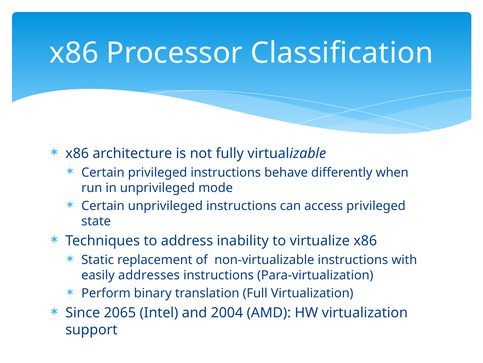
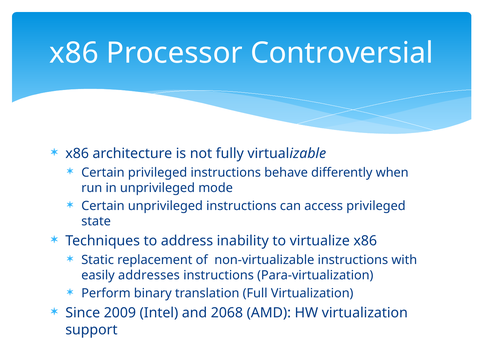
Classification: Classification -> Controversial
2065: 2065 -> 2009
2004: 2004 -> 2068
